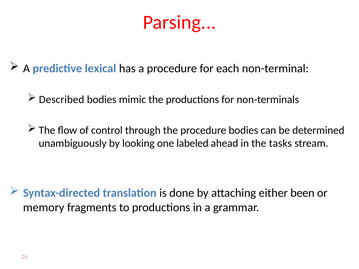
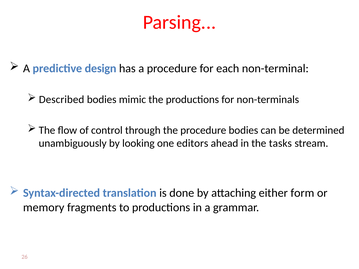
lexical: lexical -> design
labeled: labeled -> editors
been: been -> form
